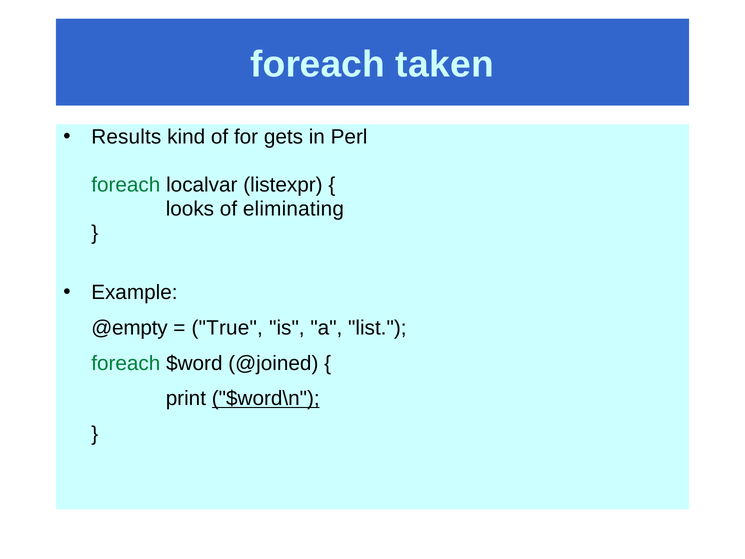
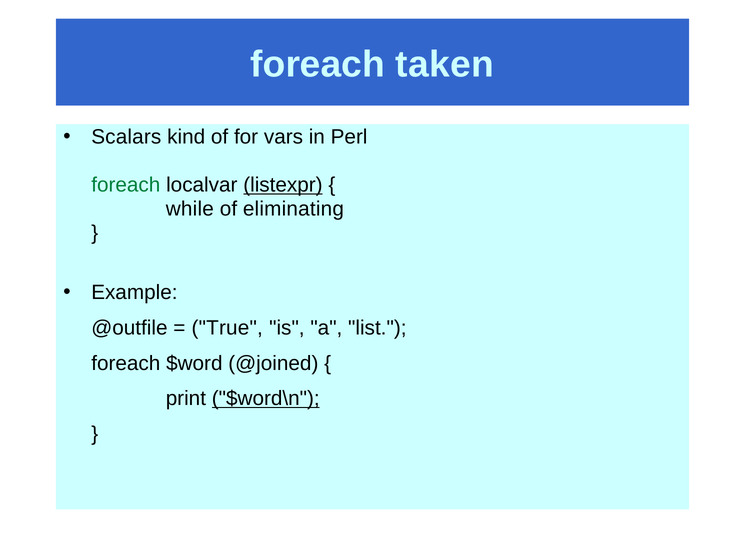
Results: Results -> Scalars
gets: gets -> vars
listexpr underline: none -> present
looks: looks -> while
@empty: @empty -> @outfile
foreach at (126, 363) colour: green -> black
